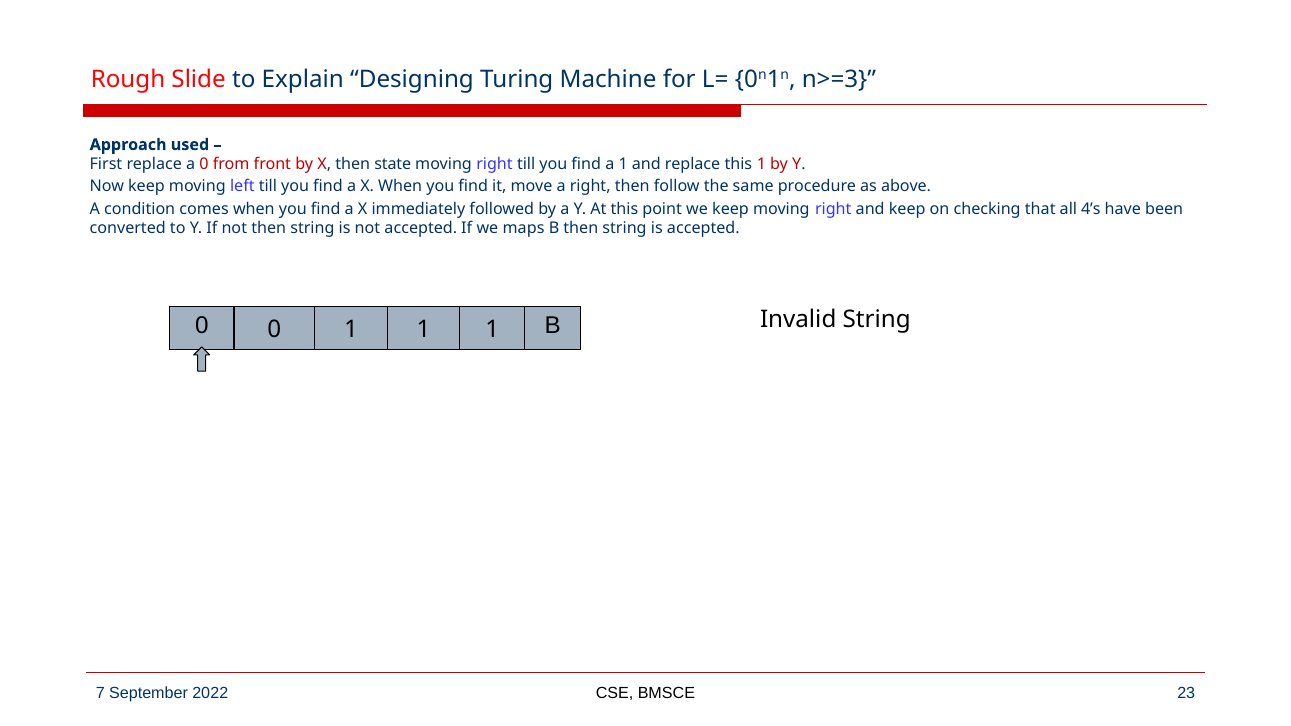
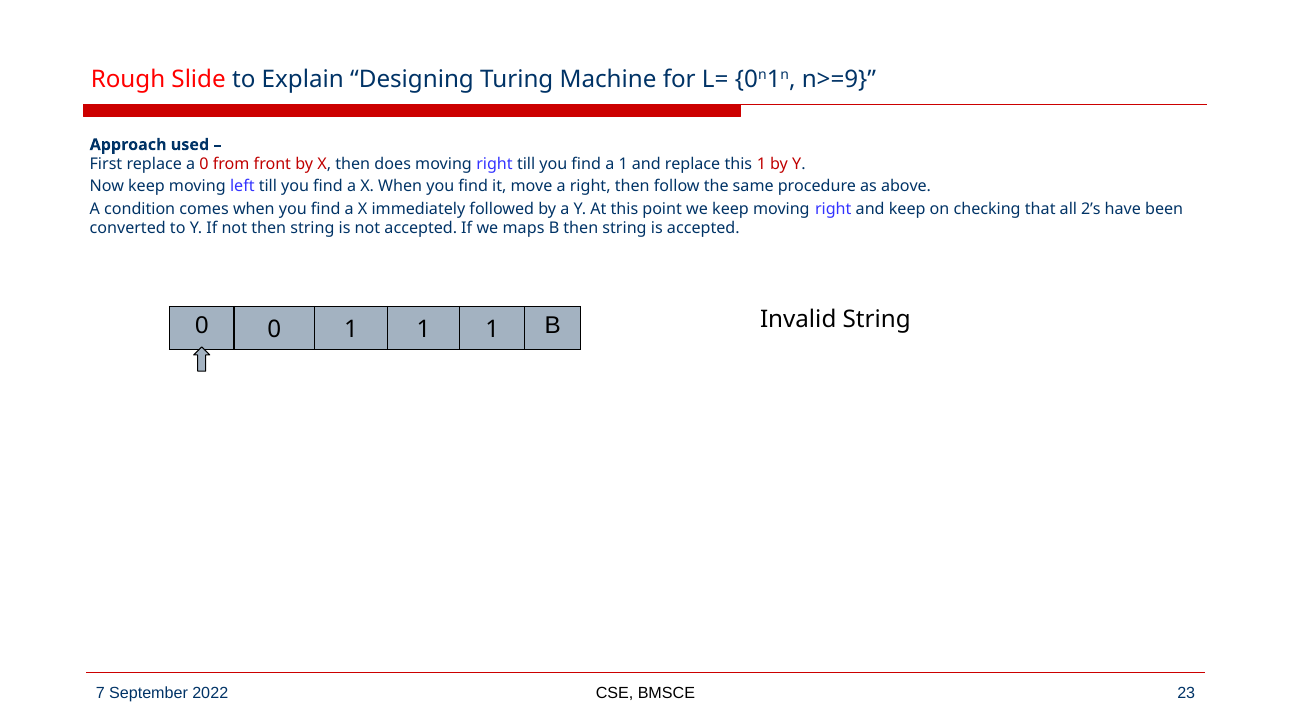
n>=3: n>=3 -> n>=9
state: state -> does
4’s: 4’s -> 2’s
